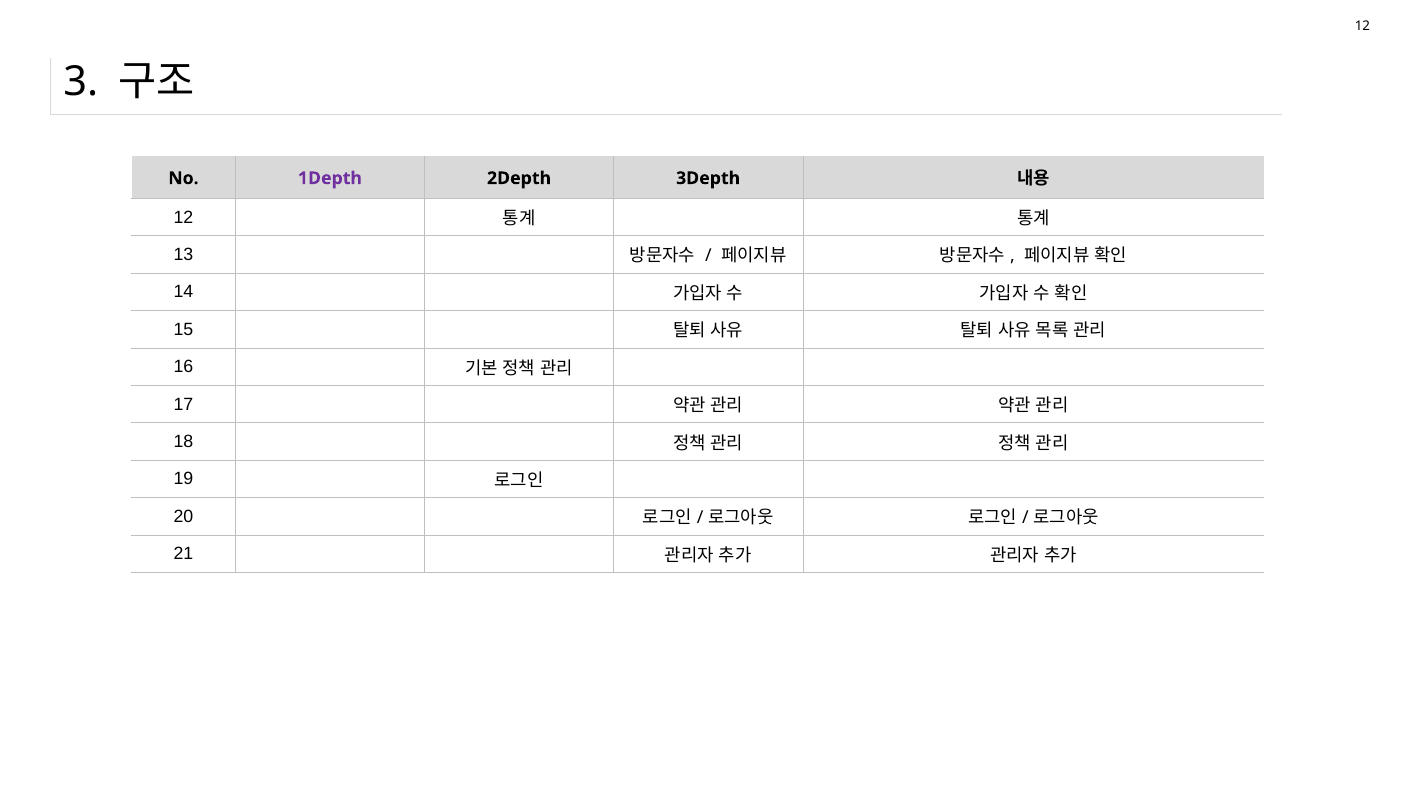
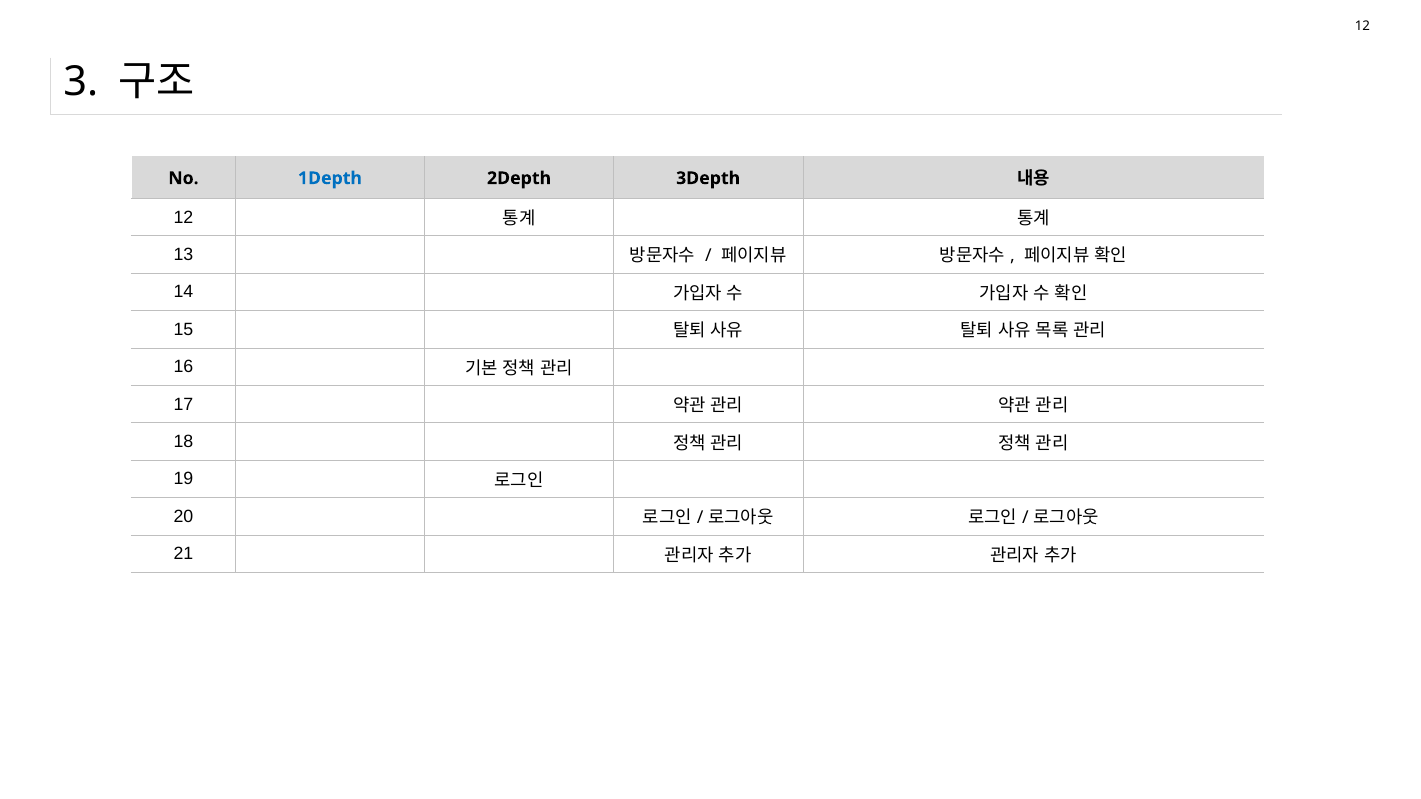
1Depth colour: purple -> blue
